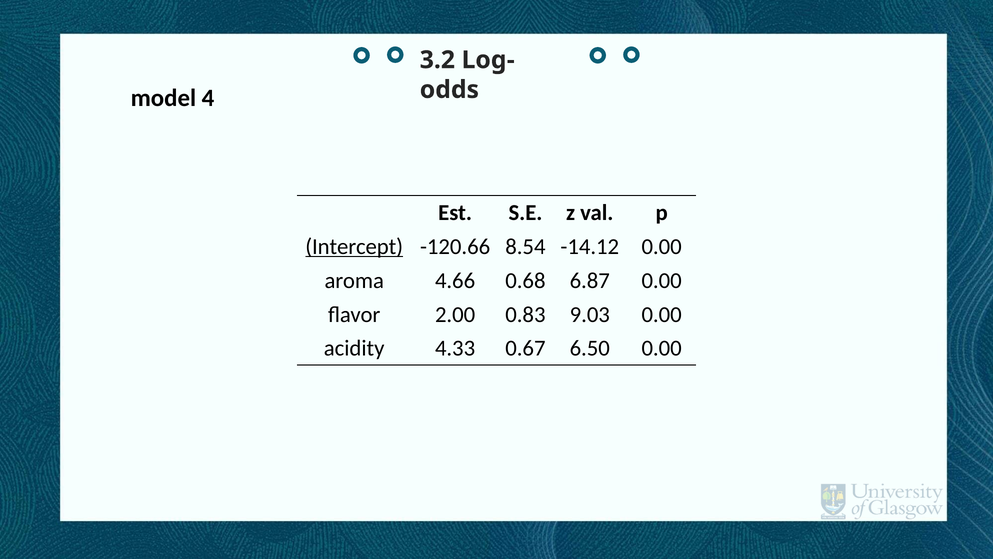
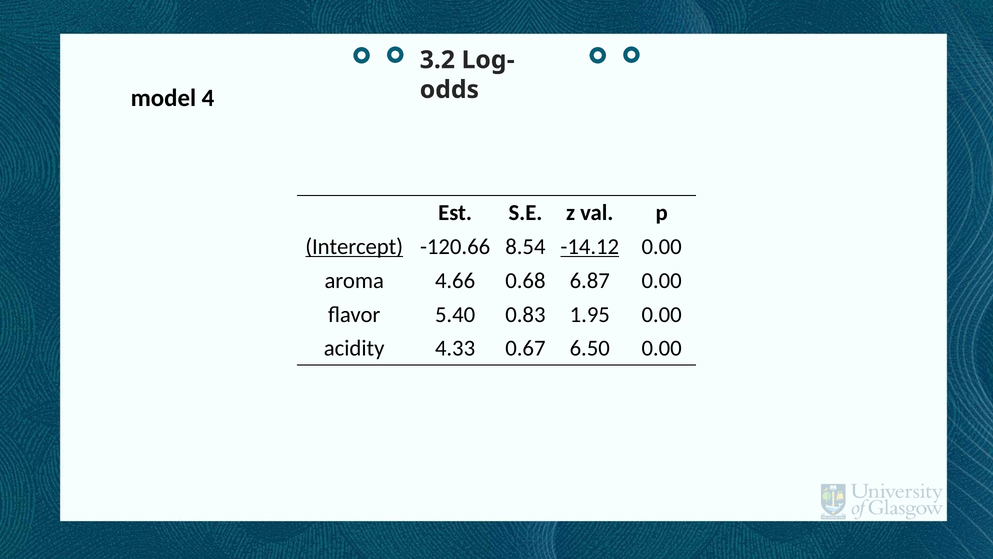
-14.12 underline: none -> present
2.00: 2.00 -> 5.40
9.03: 9.03 -> 1.95
